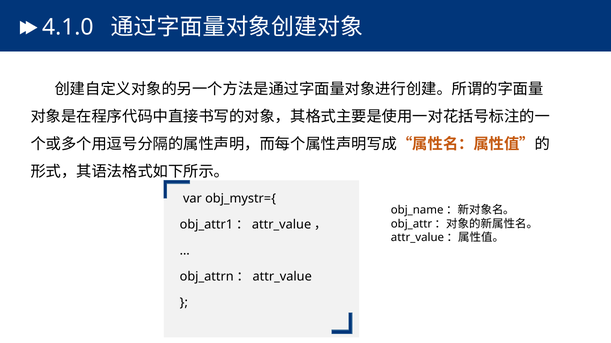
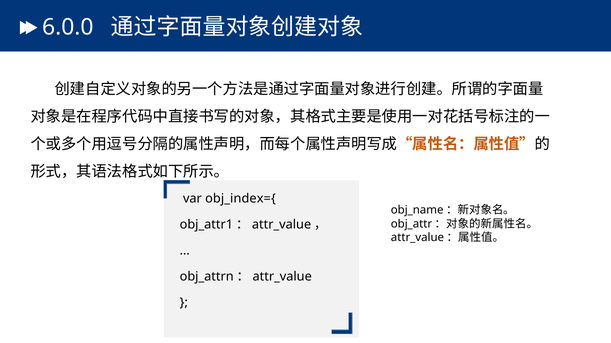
4.1.0: 4.1.0 -> 6.0.0
obj_mystr={: obj_mystr={ -> obj_index={
